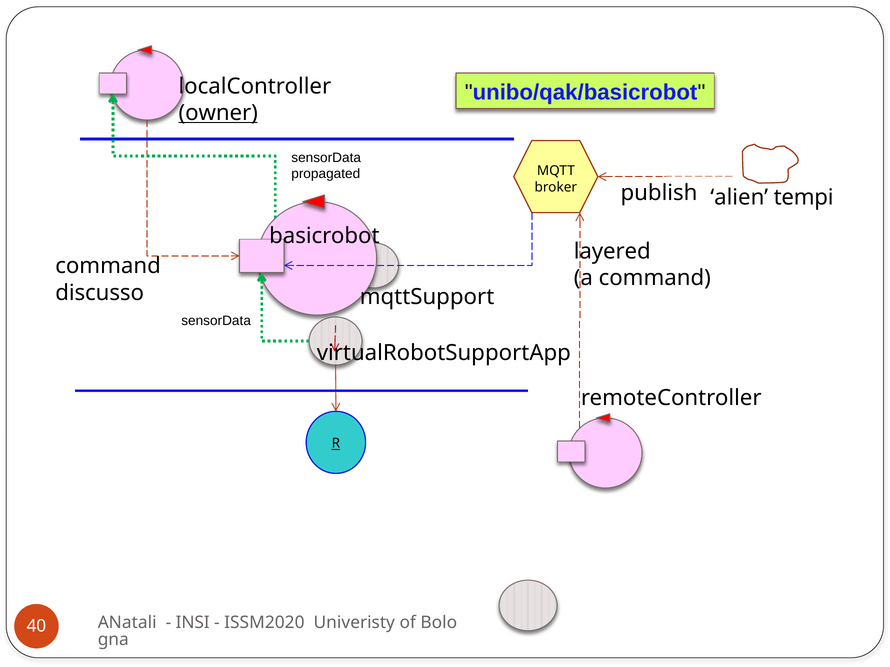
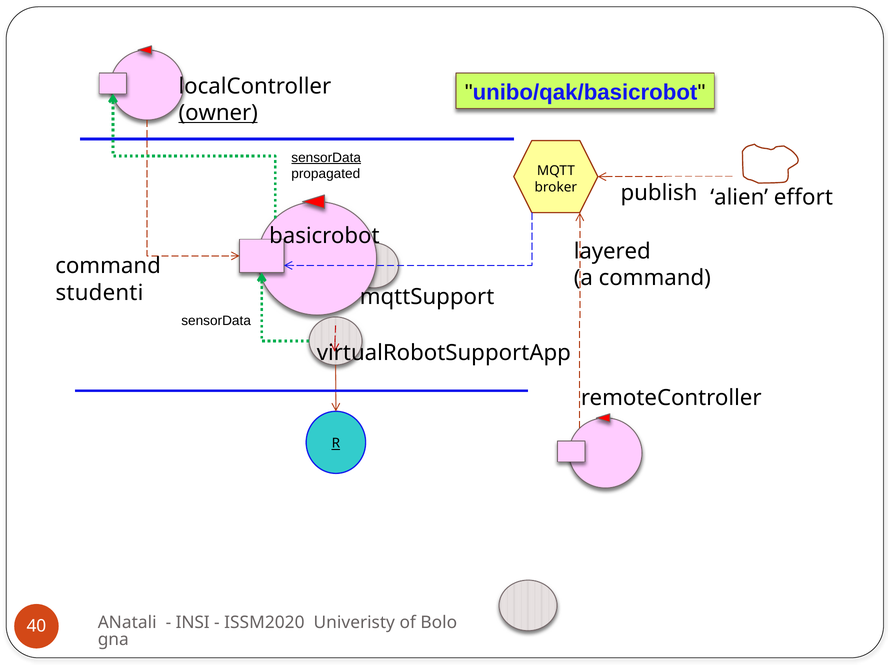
sensorData at (326, 158) underline: none -> present
tempi: tempi -> effort
discusso: discusso -> studenti
